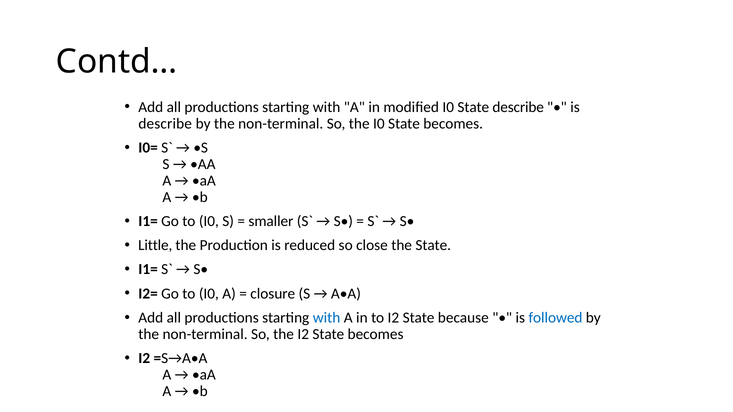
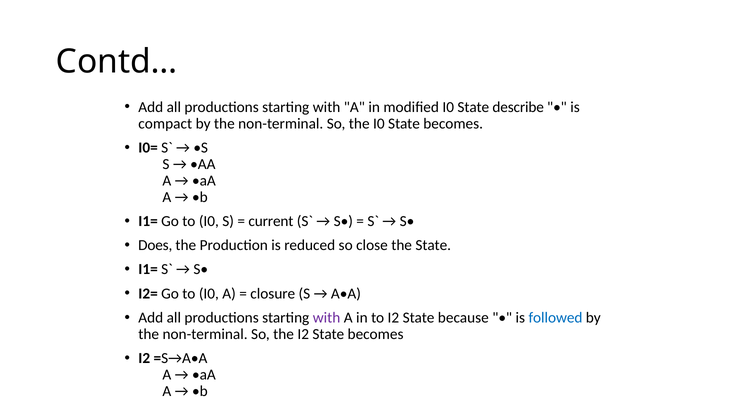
describe at (165, 124): describe -> compact
smaller: smaller -> current
Little: Little -> Does
with at (327, 318) colour: blue -> purple
